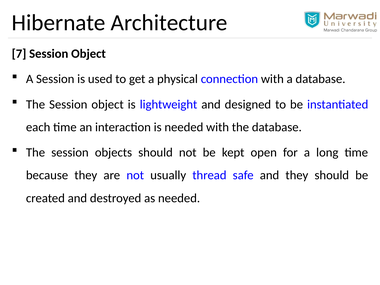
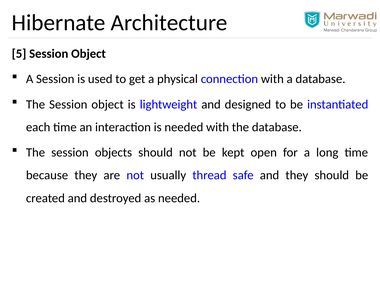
7: 7 -> 5
